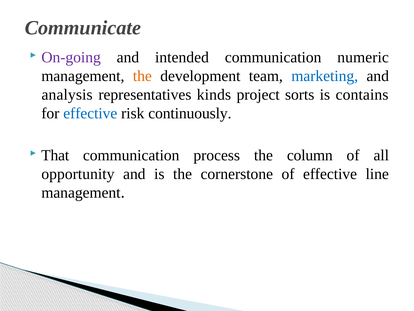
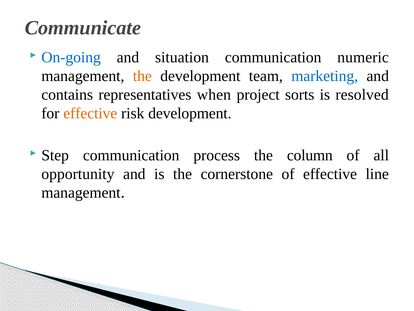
On-going colour: purple -> blue
intended: intended -> situation
analysis: analysis -> contains
kinds: kinds -> when
contains: contains -> resolved
effective at (90, 113) colour: blue -> orange
risk continuously: continuously -> development
That: That -> Step
